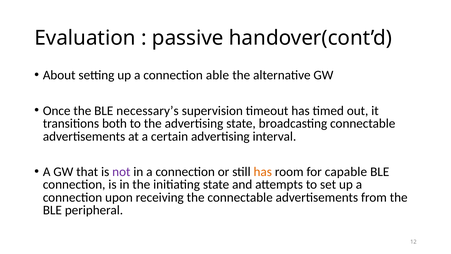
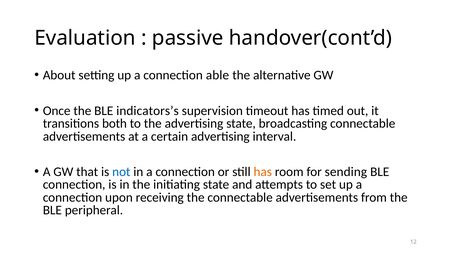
necessary’s: necessary’s -> indicators’s
not colour: purple -> blue
capable: capable -> sending
